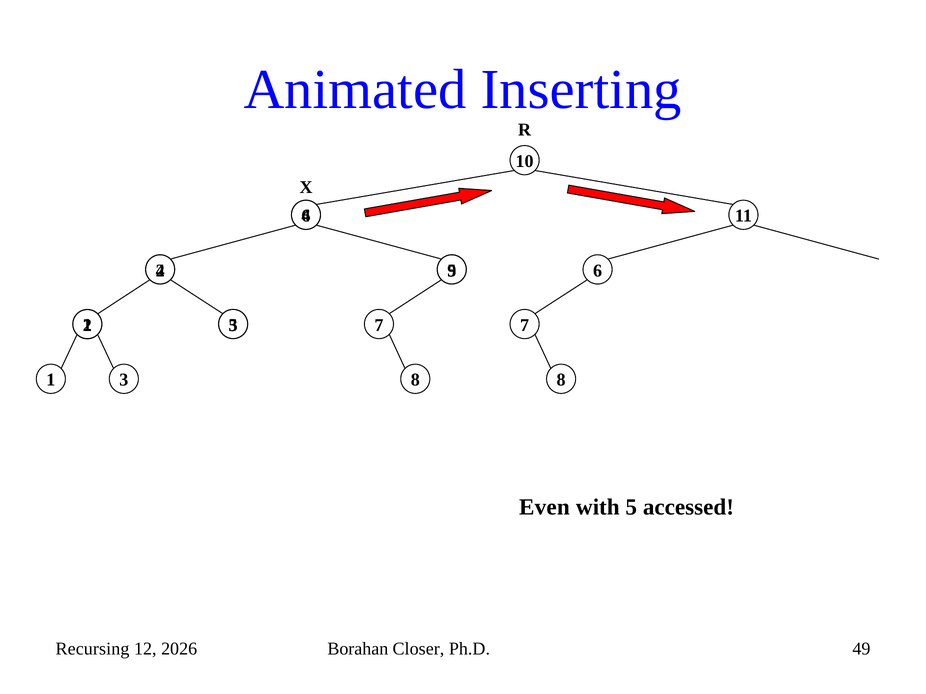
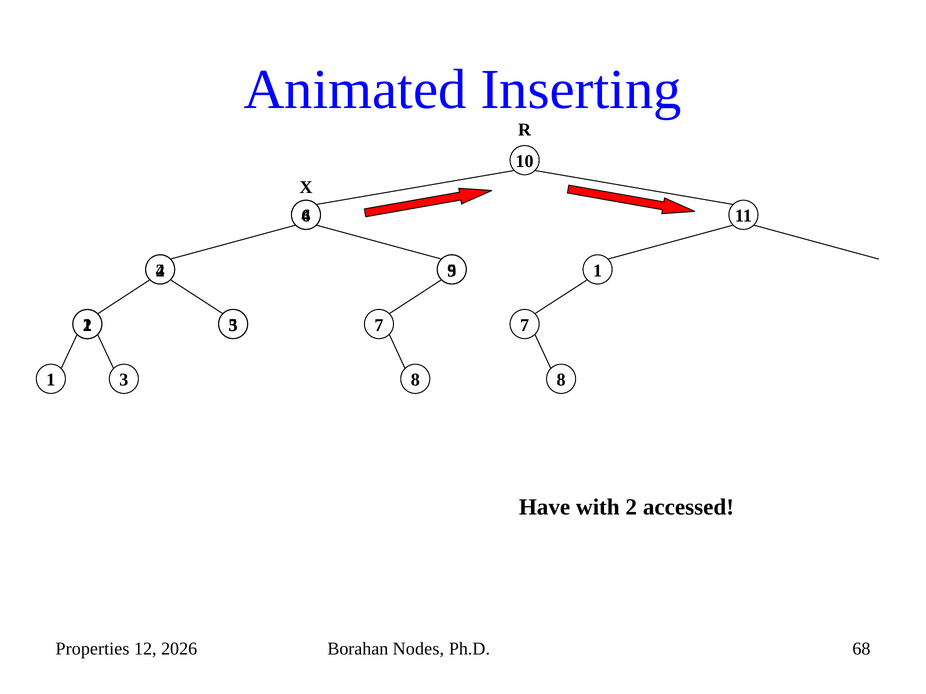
6 at (598, 271): 6 -> 1
Even: Even -> Have
with 5: 5 -> 2
Recursing: Recursing -> Properties
Closer: Closer -> Nodes
49: 49 -> 68
